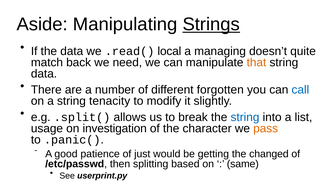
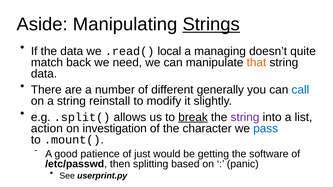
forgotten: forgotten -> generally
tenacity: tenacity -> reinstall
break underline: none -> present
string at (245, 117) colour: blue -> purple
usage: usage -> action
pass colour: orange -> blue
.panic(: .panic( -> .mount(
changed: changed -> software
same: same -> panic
